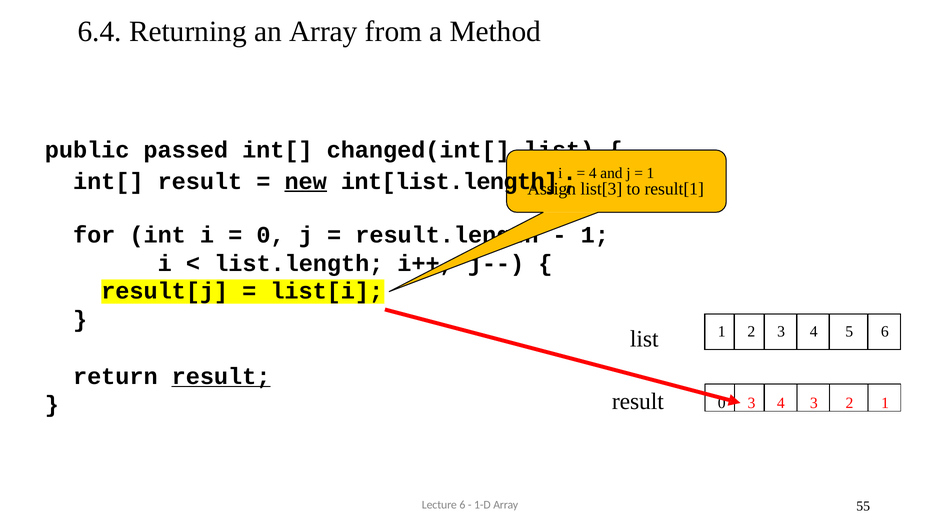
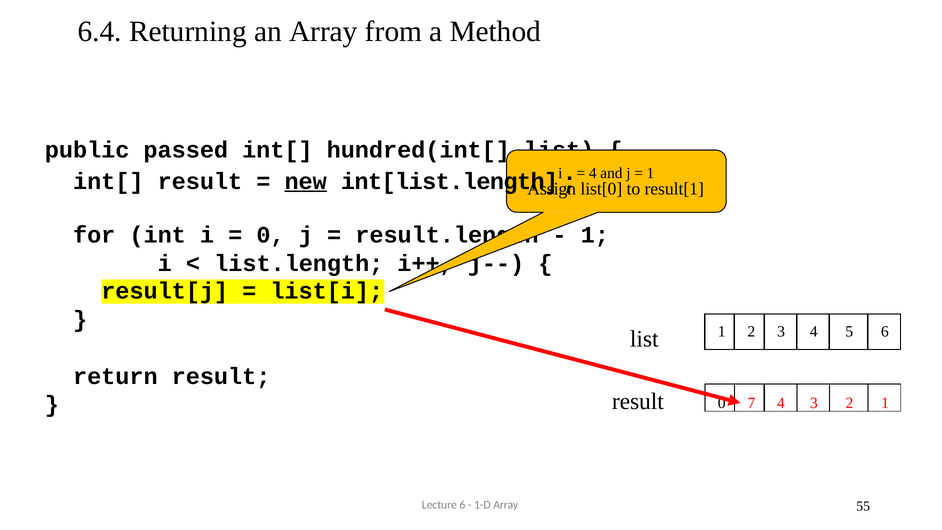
changed(int[: changed(int[ -> hundred(int[
list[3: list[3 -> list[0
result at (221, 376) underline: present -> none
3 at (751, 403): 3 -> 7
